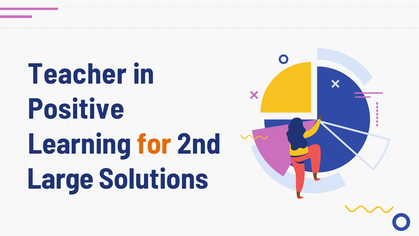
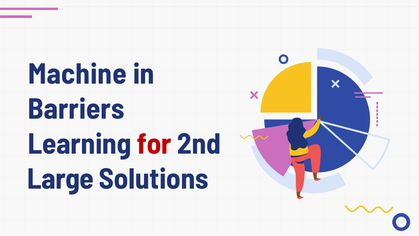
Teacher: Teacher -> Machine
Positive: Positive -> Barriers
for colour: orange -> red
